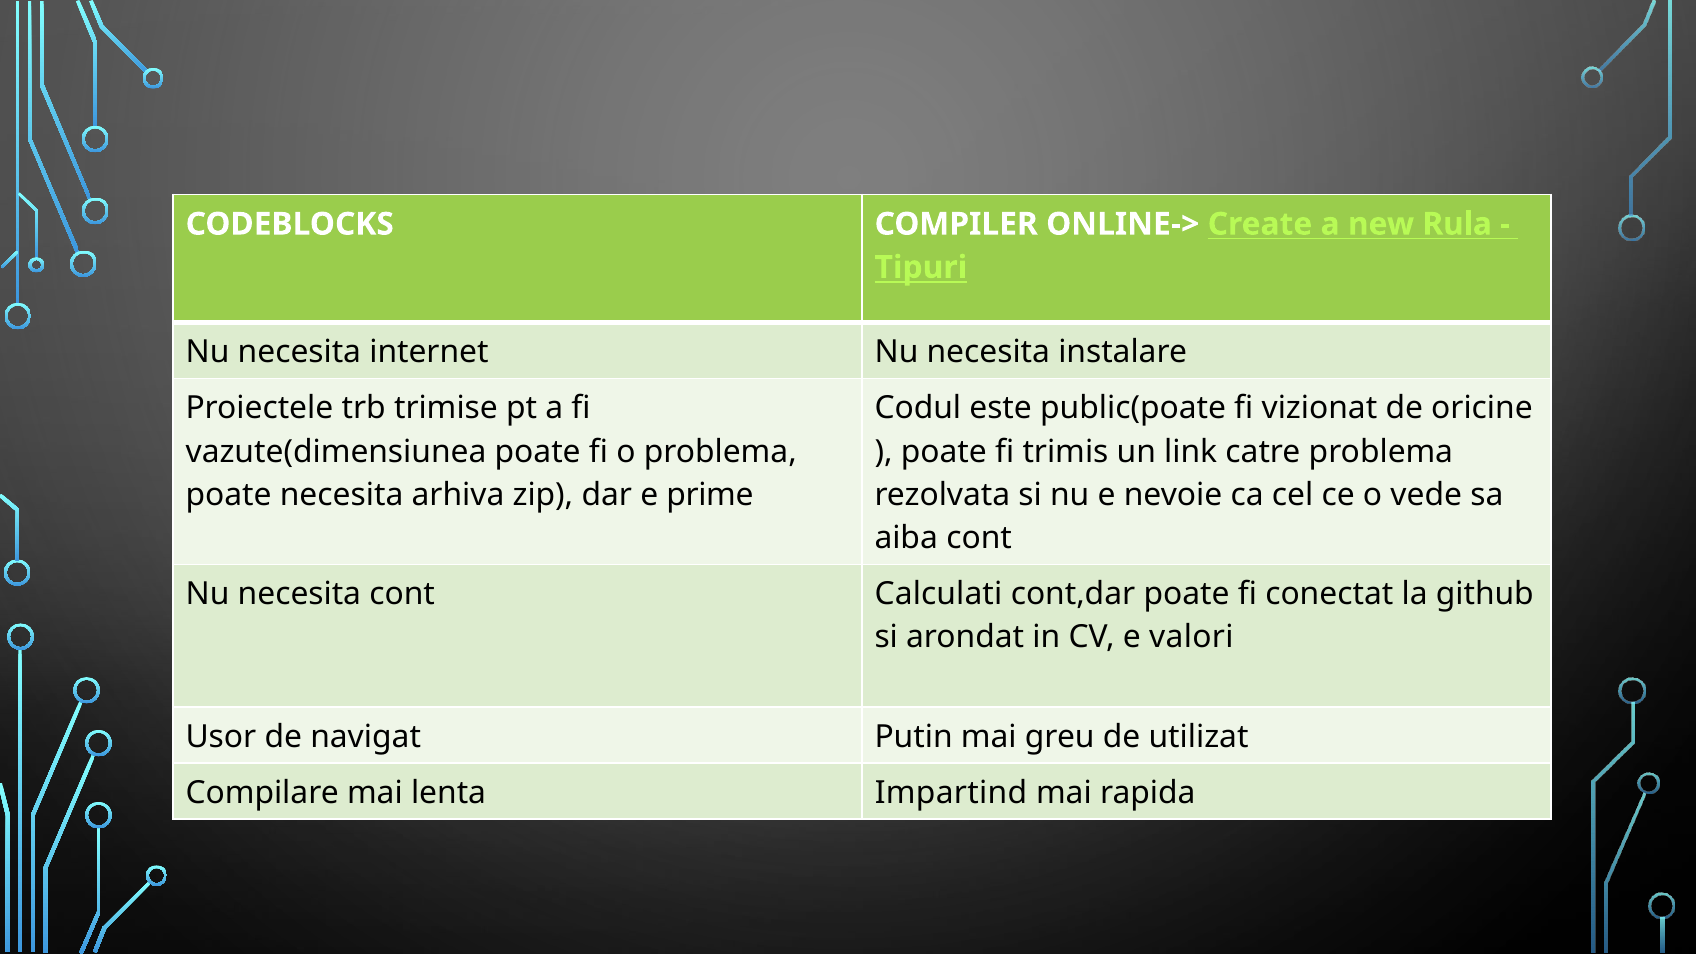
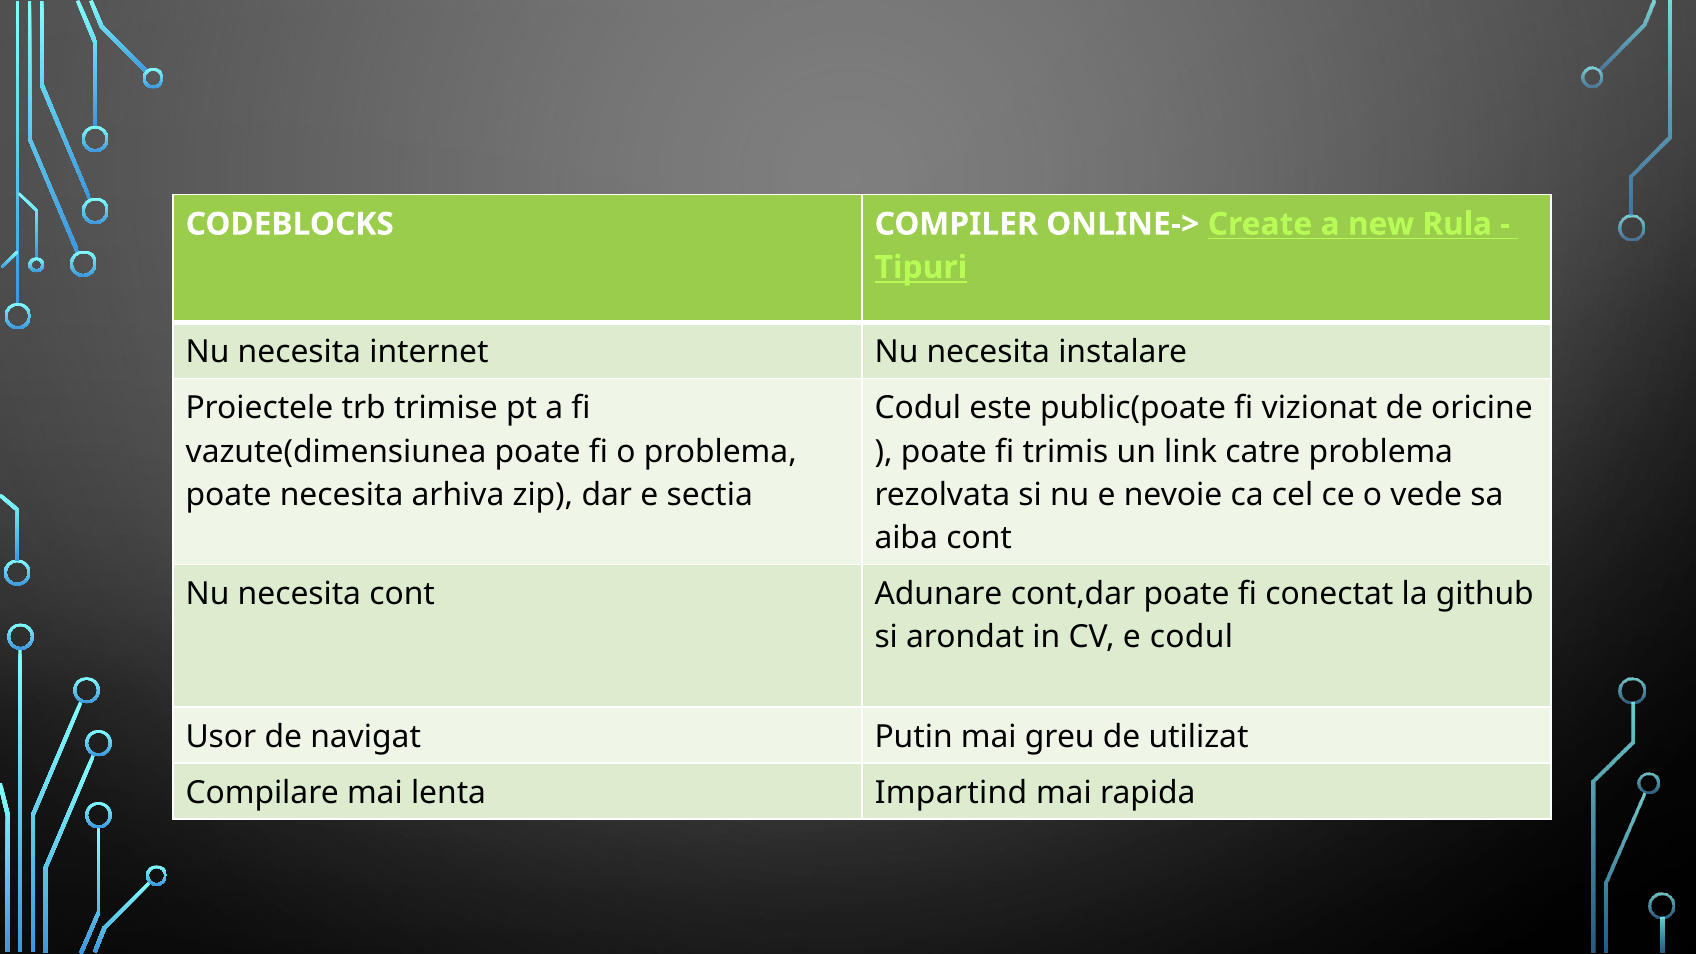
prime: prime -> sectia
Calculati: Calculati -> Adunare
e valori: valori -> codul
